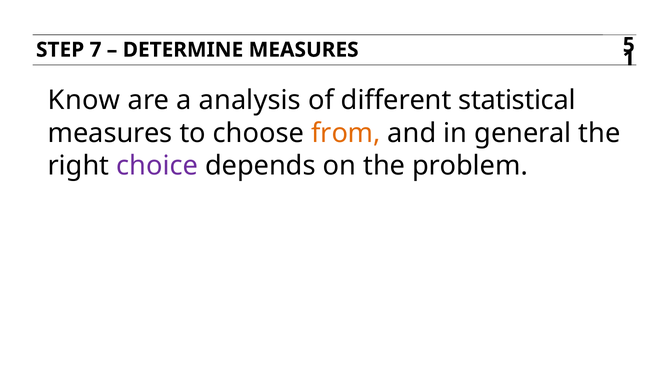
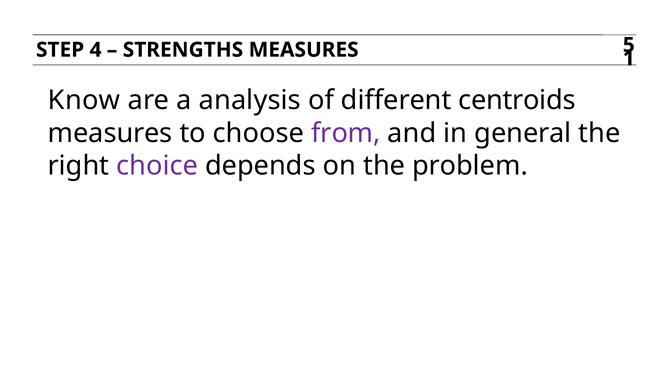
7: 7 -> 4
DETERMINE: DETERMINE -> STRENGTHS
statistical: statistical -> centroids
from colour: orange -> purple
